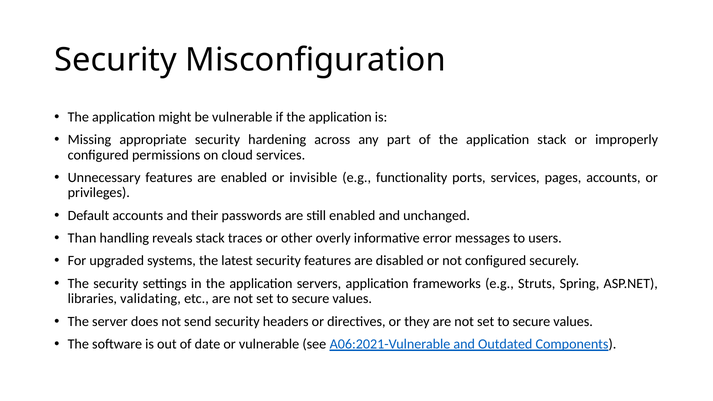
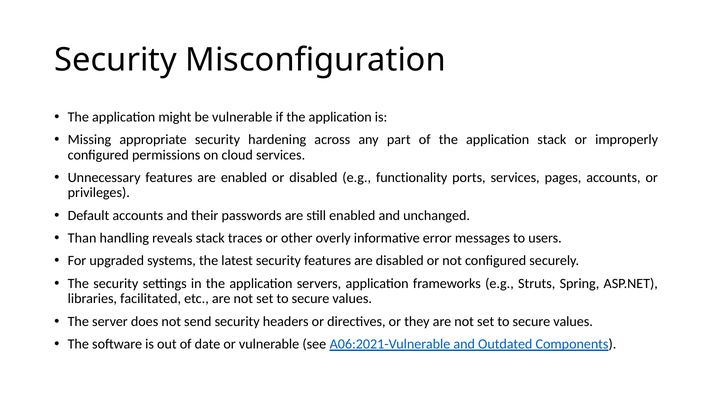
or invisible: invisible -> disabled
validating: validating -> facilitated
